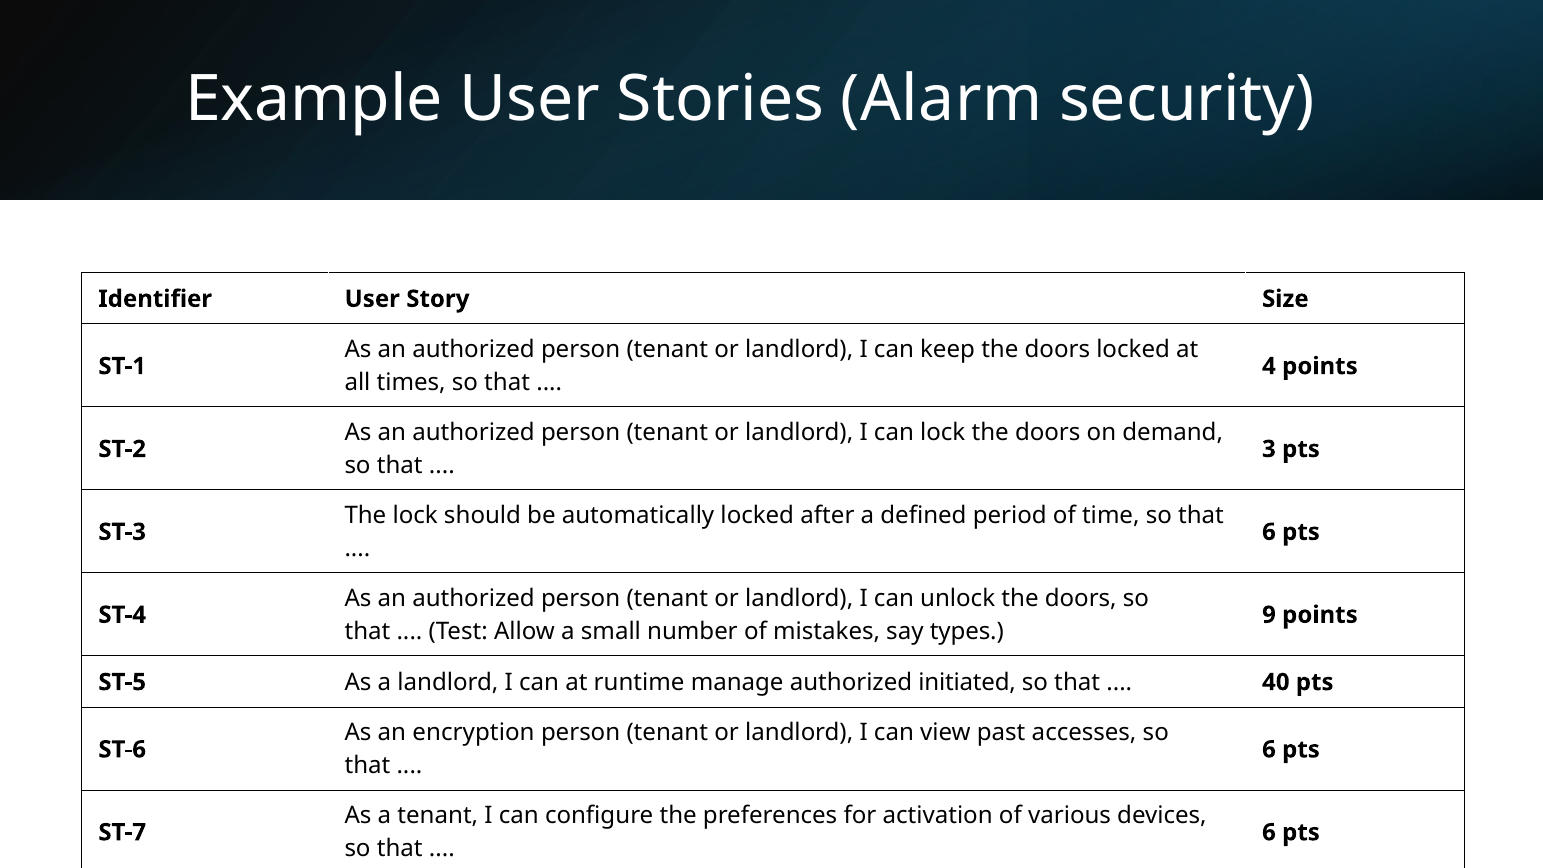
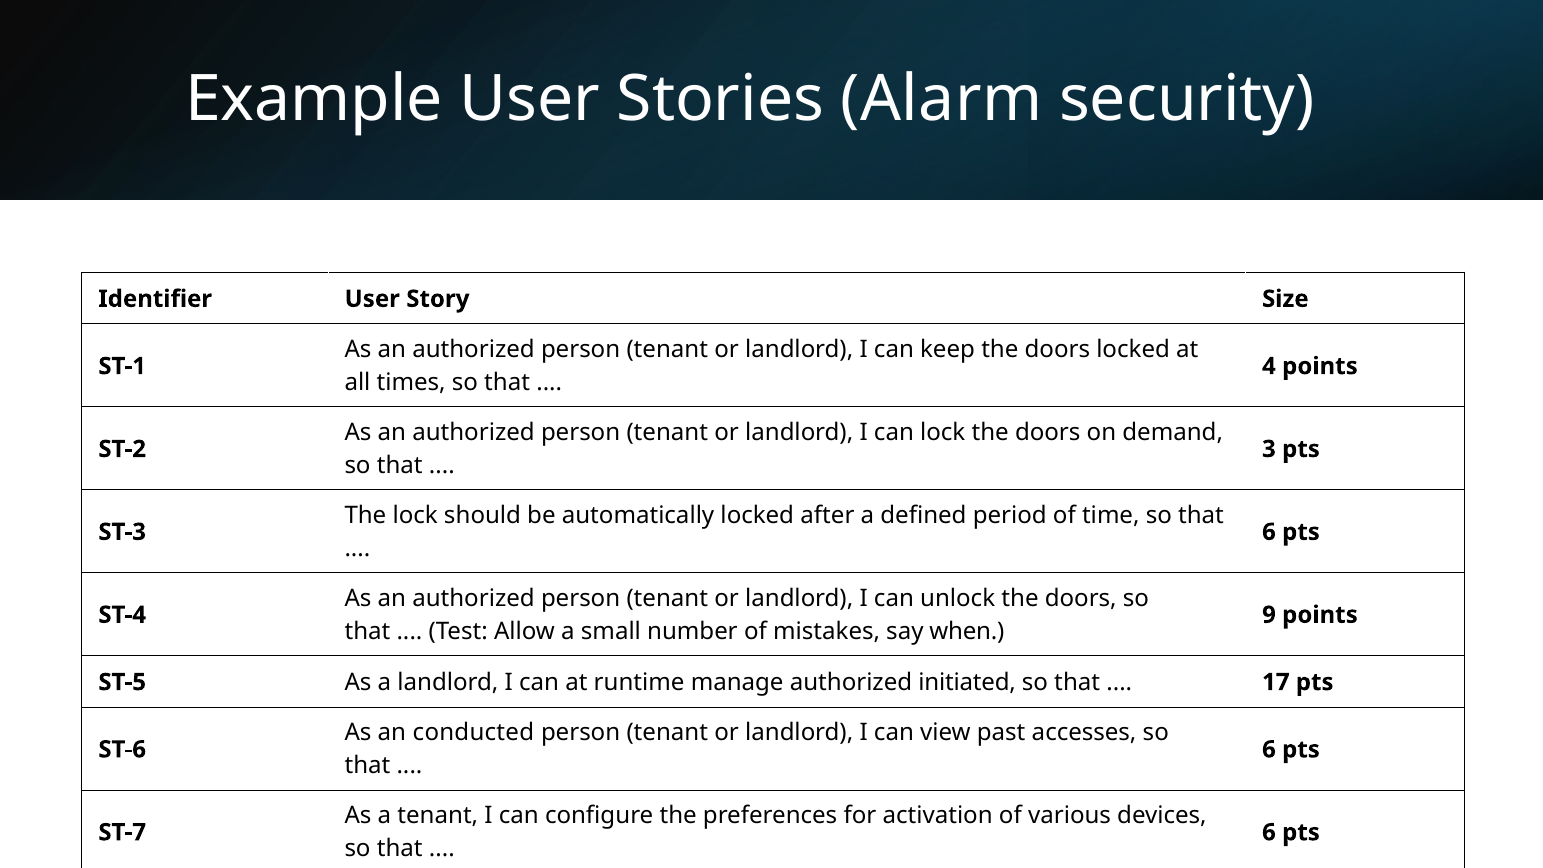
types: types -> when
40: 40 -> 17
encryption: encryption -> conducted
